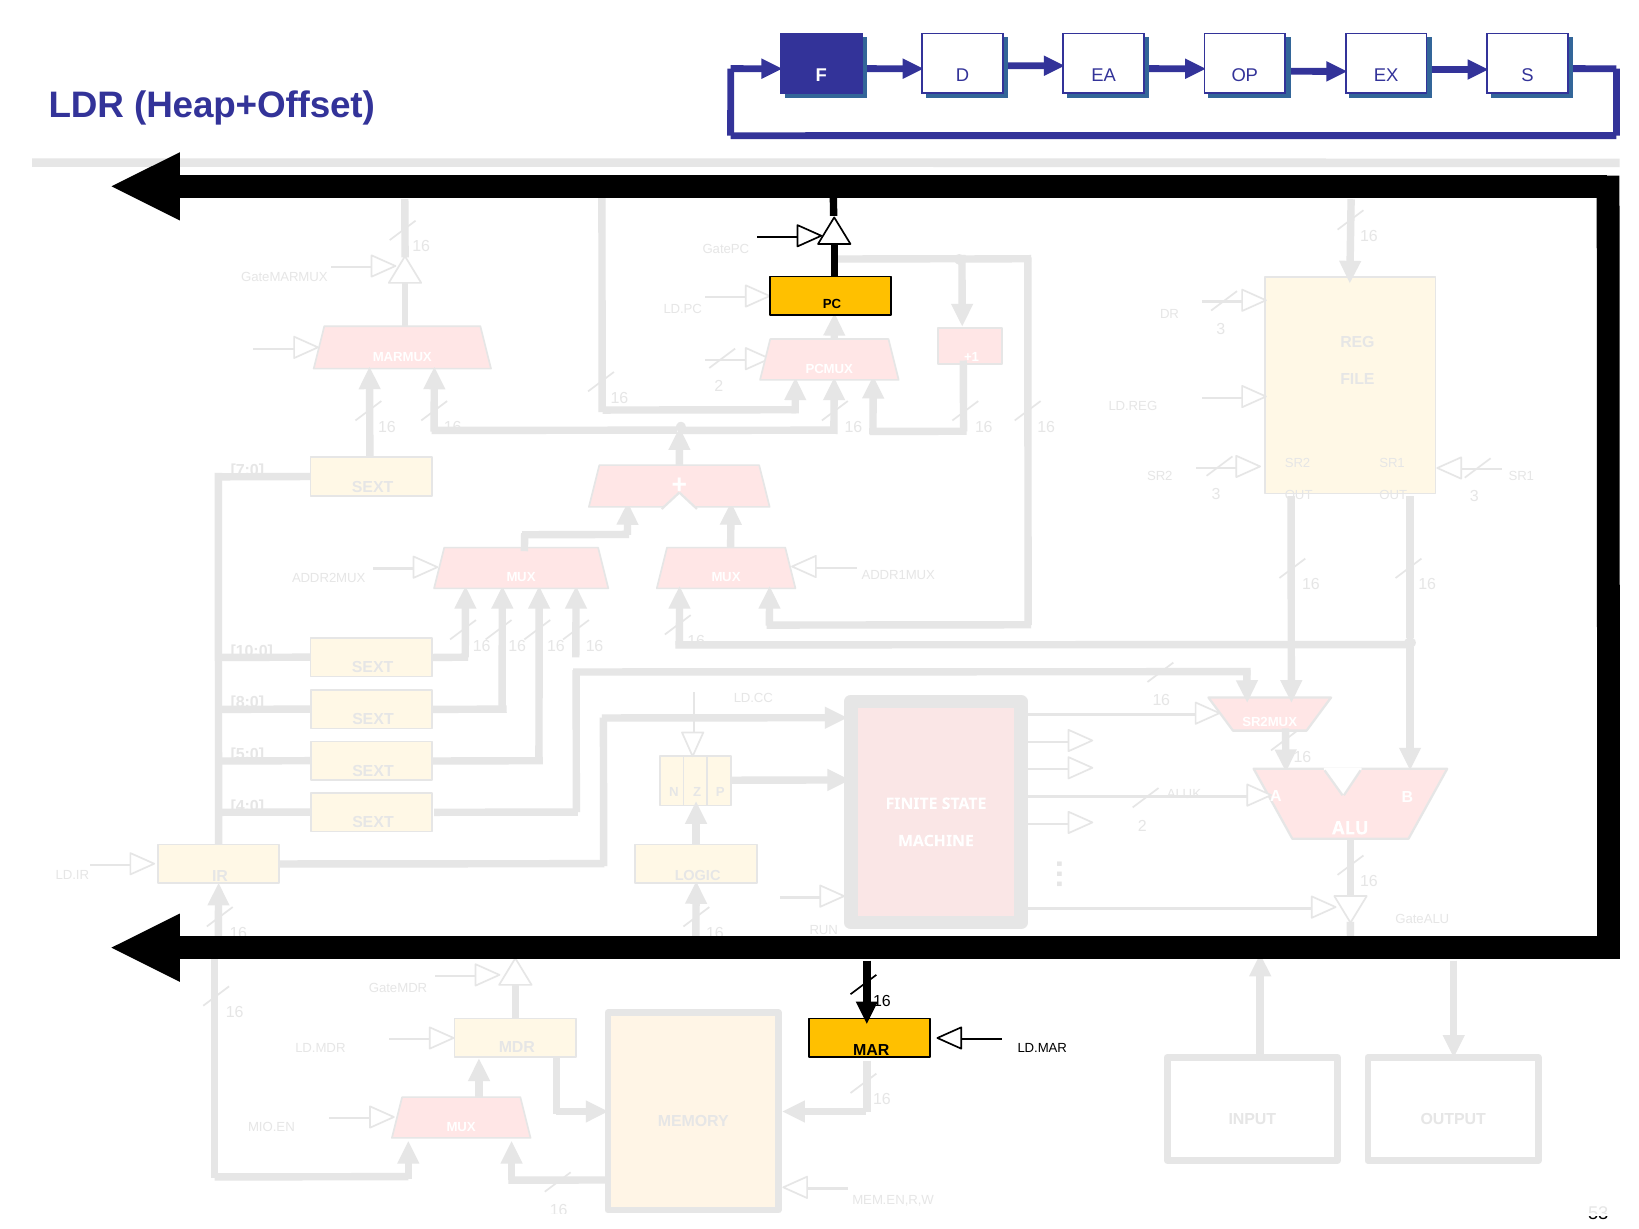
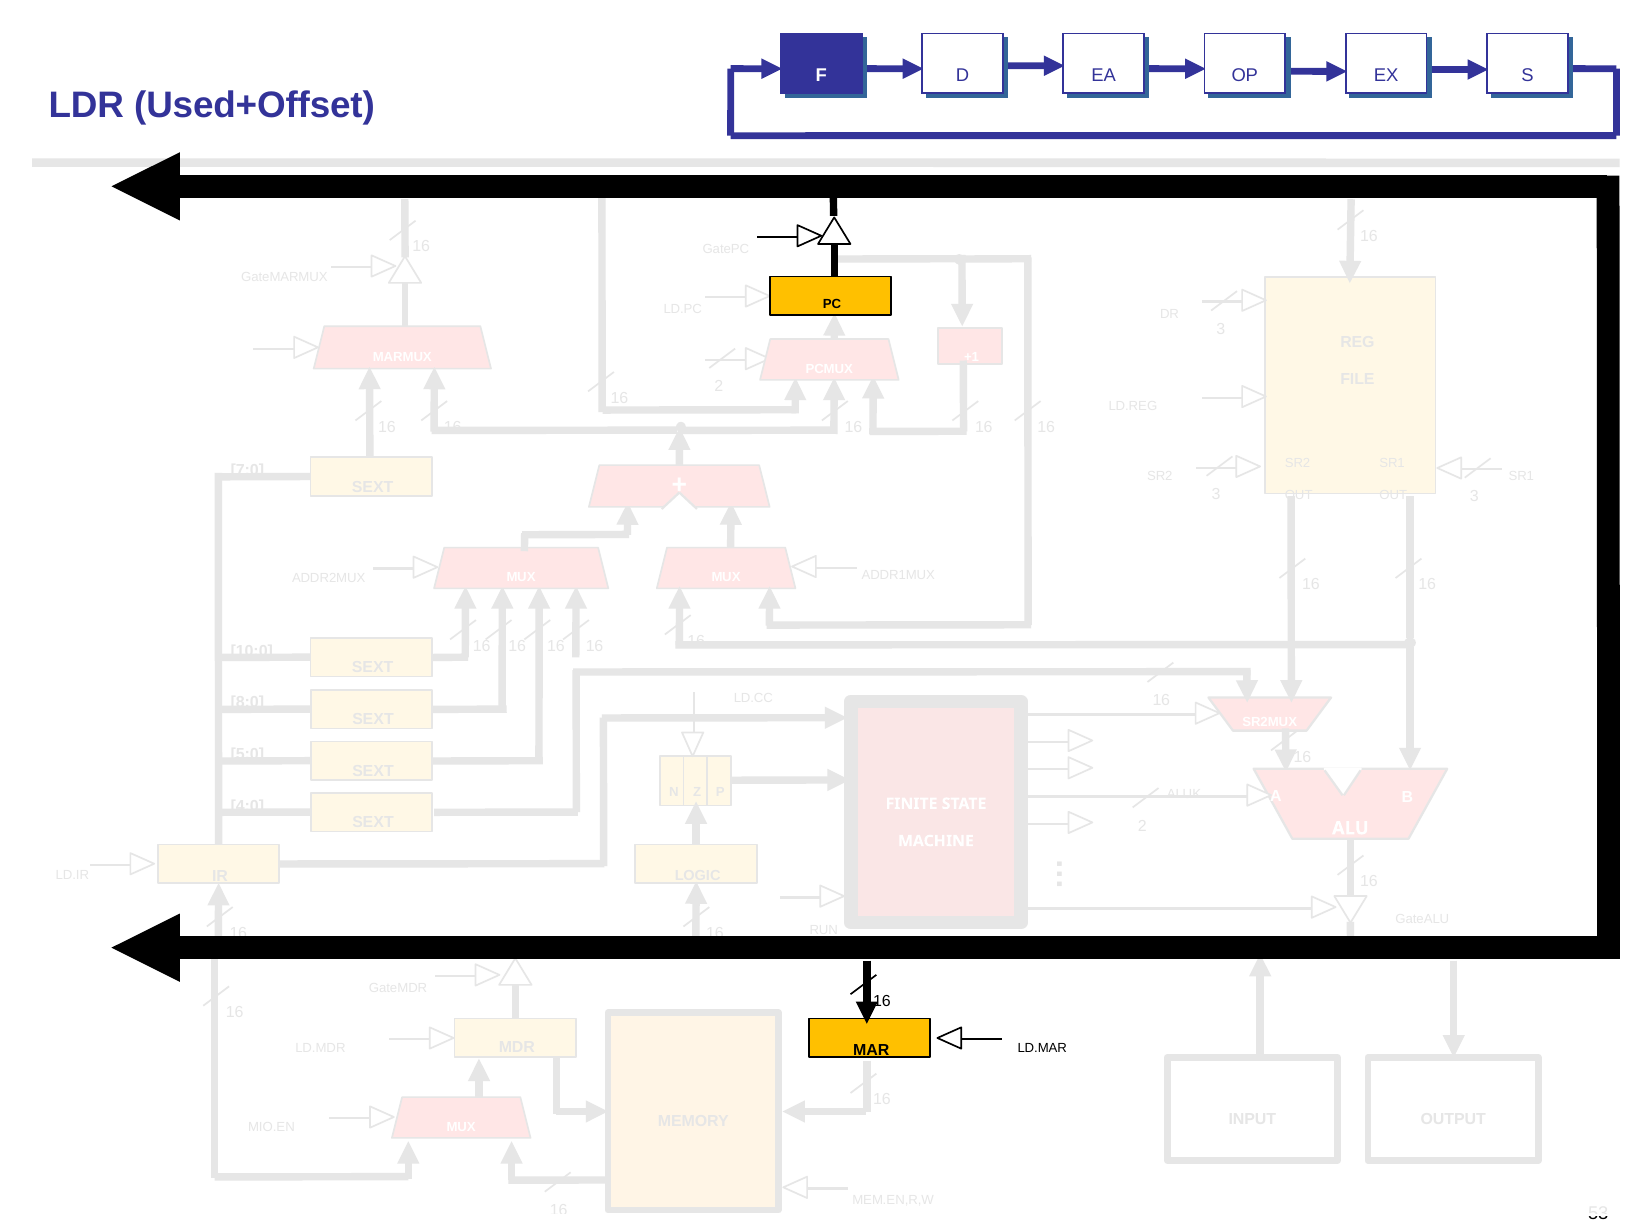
Heap+Offset: Heap+Offset -> Used+Offset
